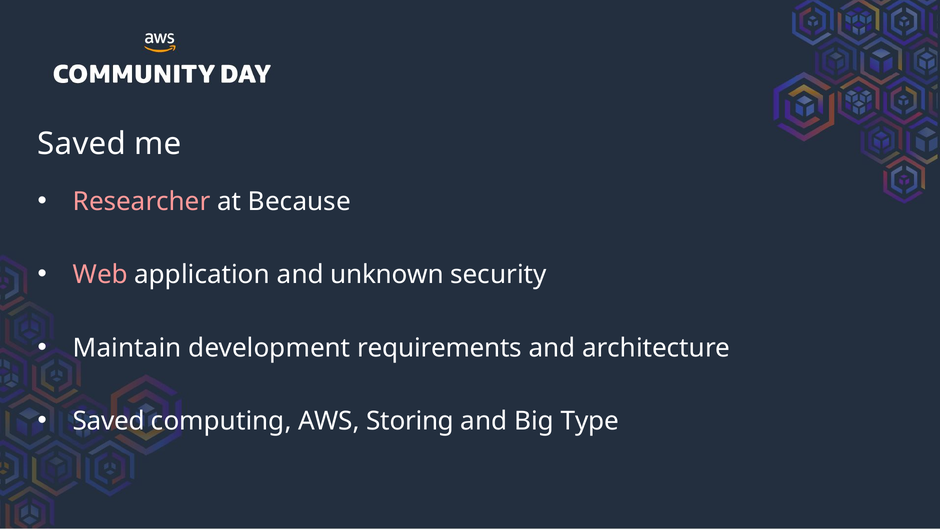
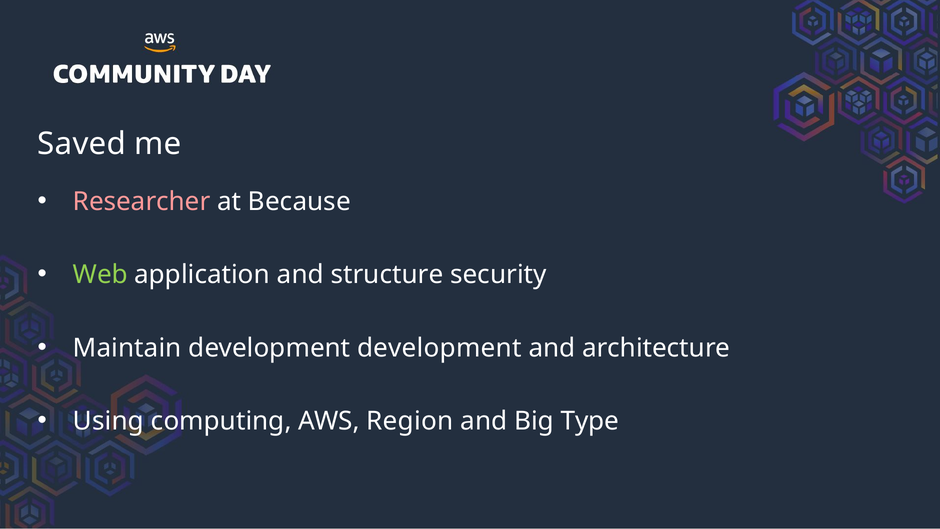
Web colour: pink -> light green
unknown: unknown -> structure
development requirements: requirements -> development
Saved at (109, 421): Saved -> Using
Storing: Storing -> Region
